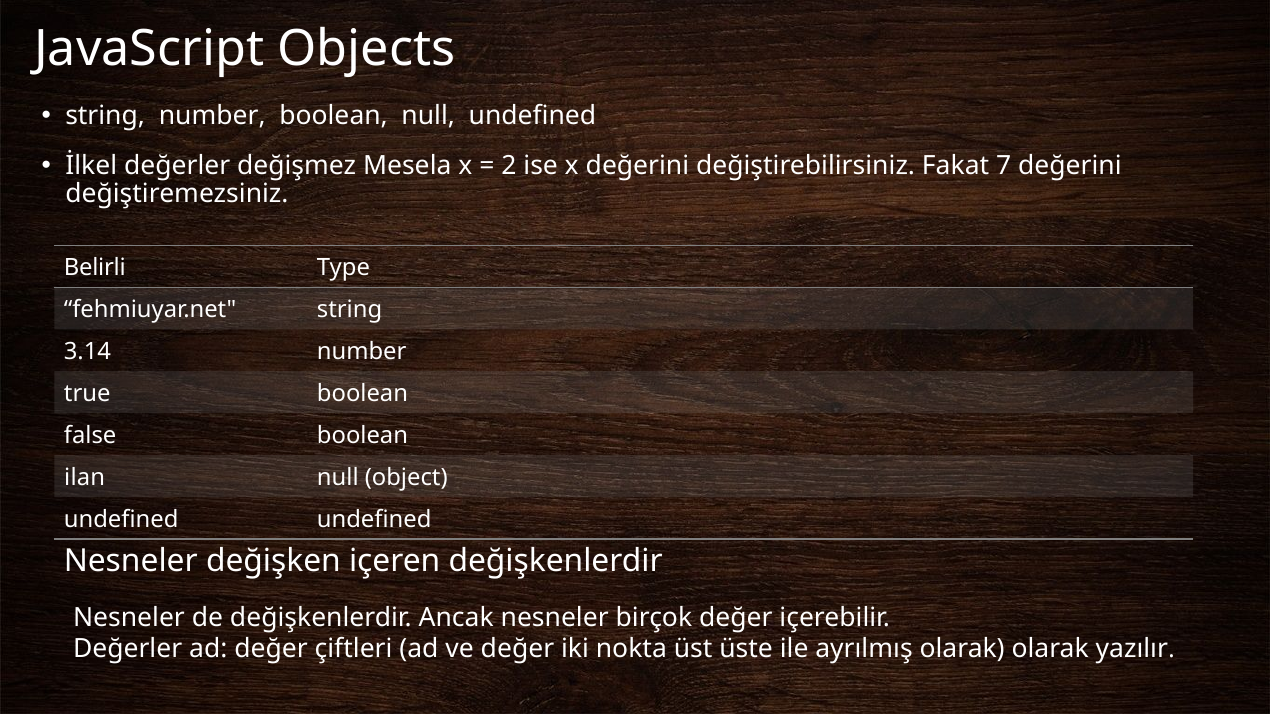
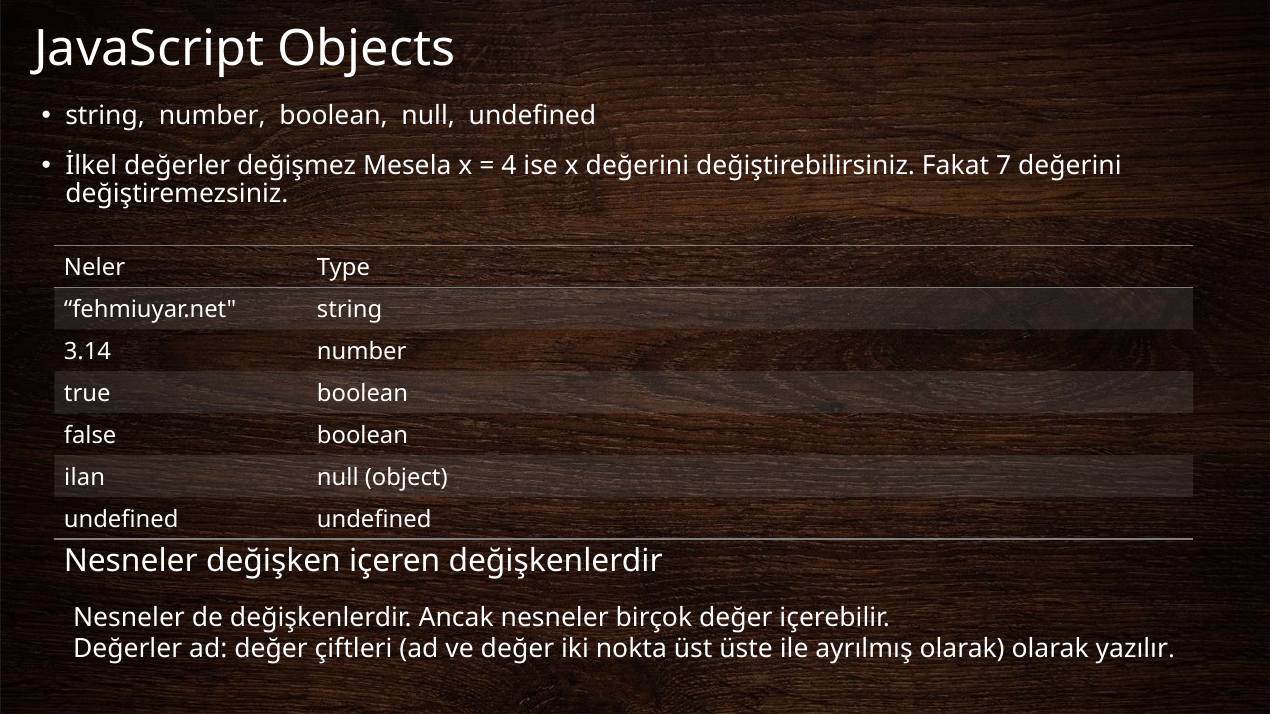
2: 2 -> 4
Belirli: Belirli -> Neler
